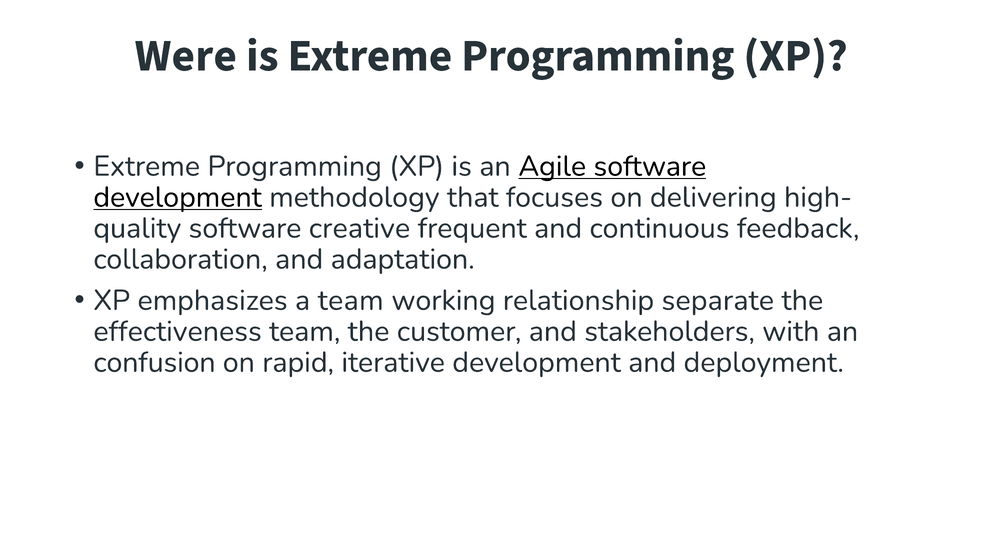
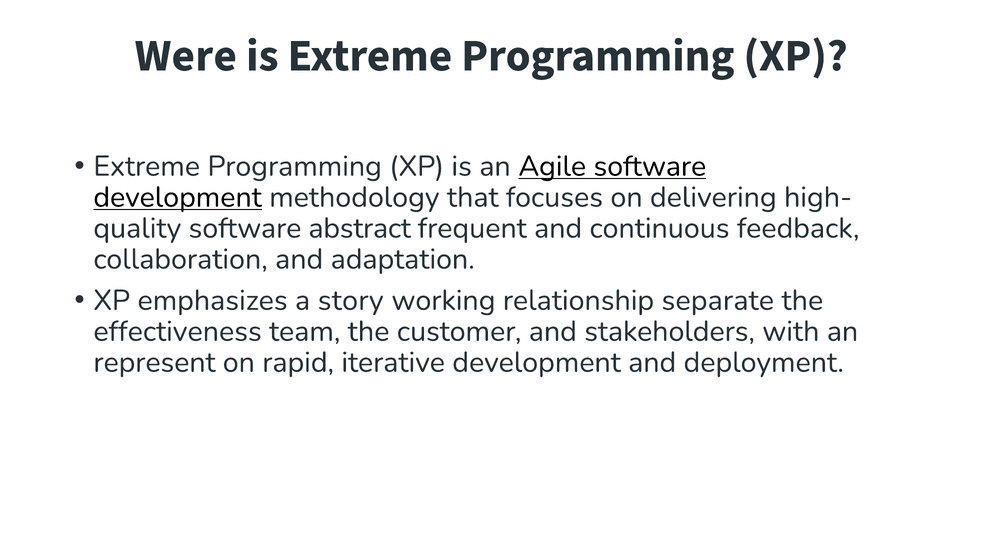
creative: creative -> abstract
a team: team -> story
confusion: confusion -> represent
